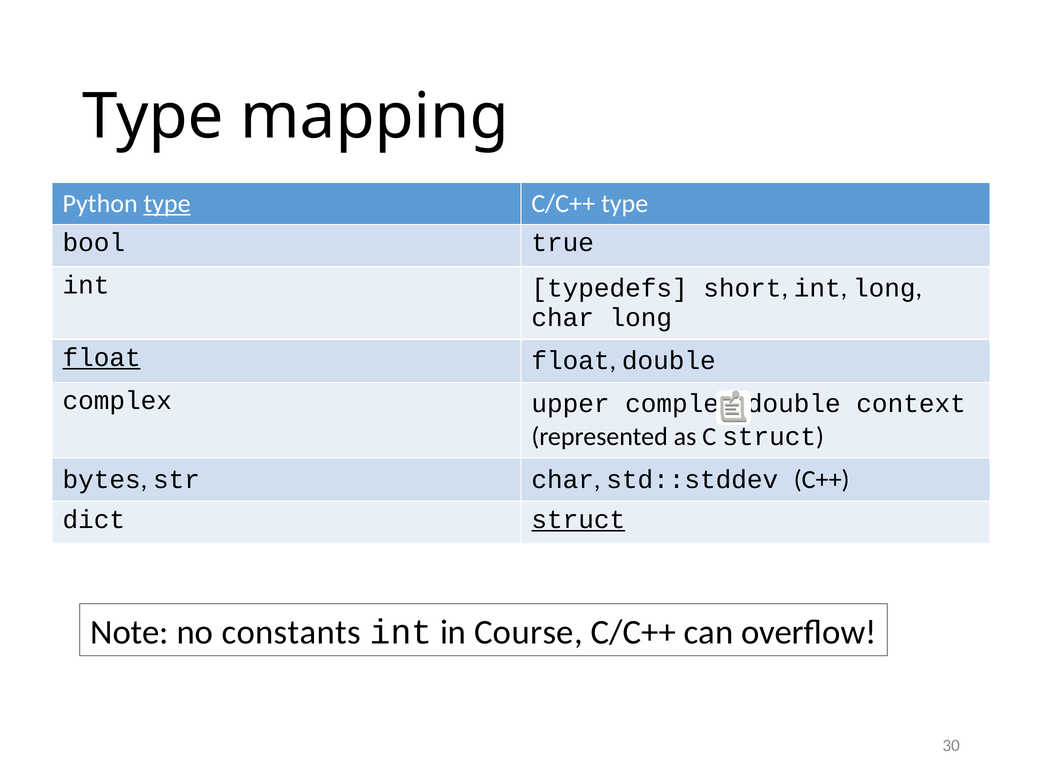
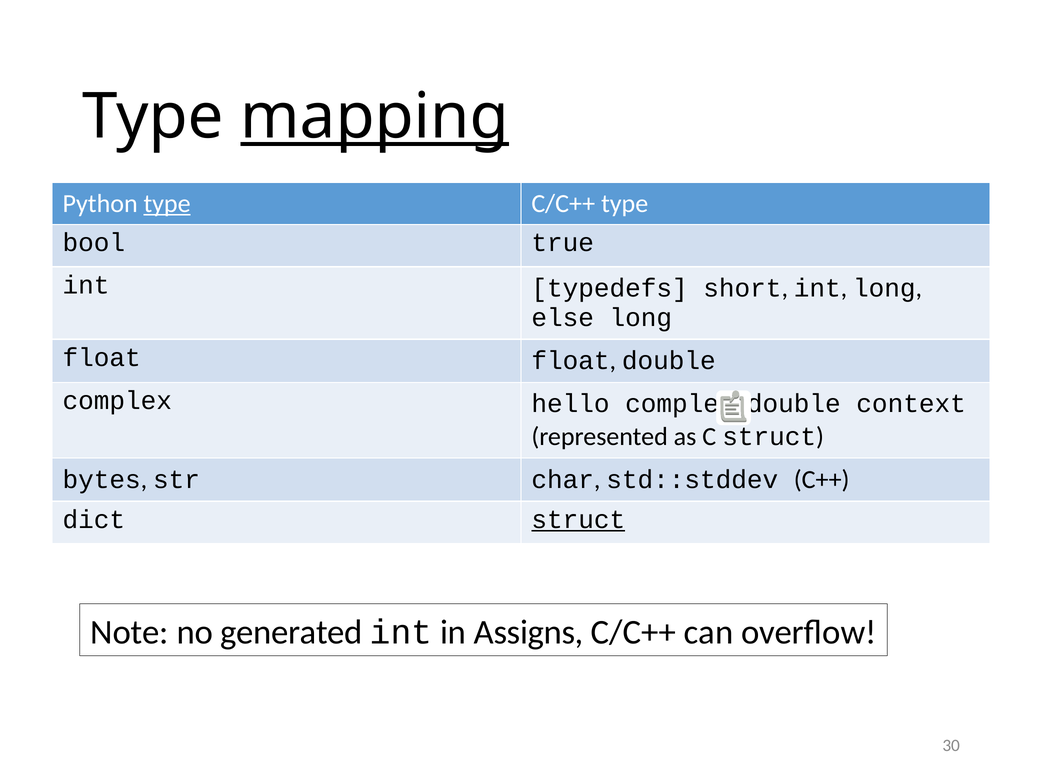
mapping underline: none -> present
char at (563, 318): char -> else
float at (102, 358) underline: present -> none
upper: upper -> hello
constants: constants -> generated
Course: Course -> Assigns
